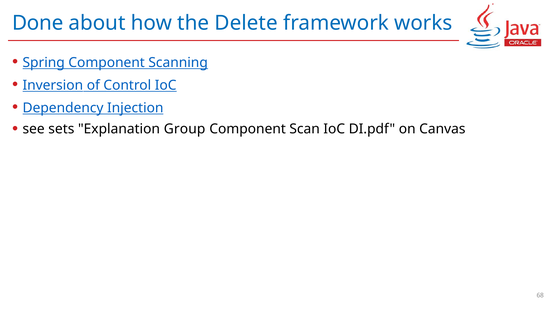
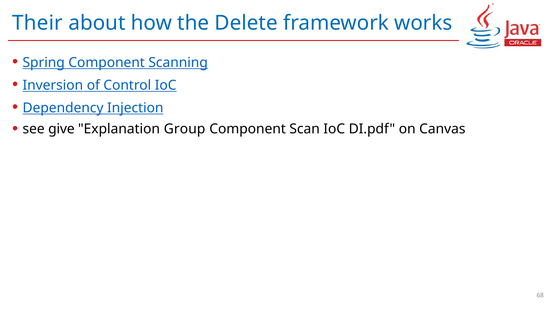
Done: Done -> Their
sets: sets -> give
